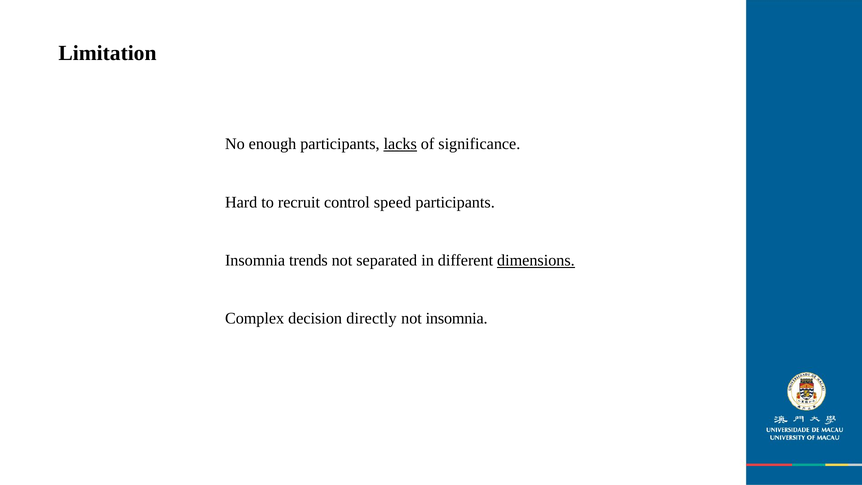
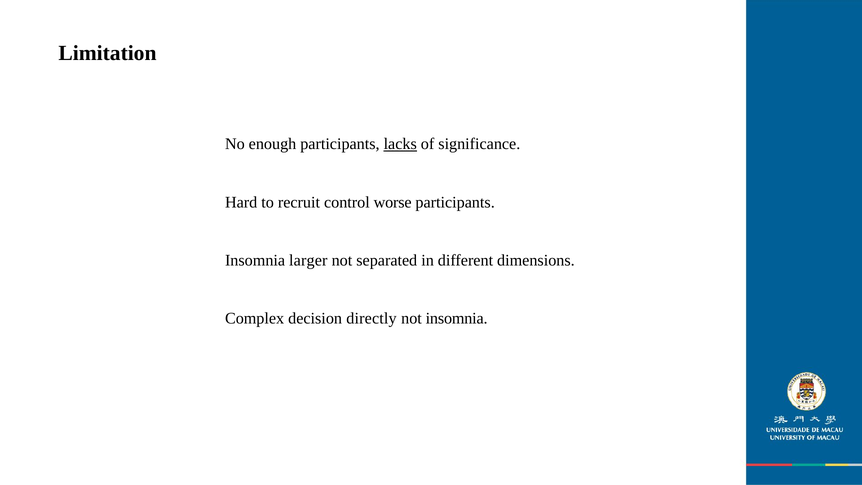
speed: speed -> worse
trends: trends -> larger
dimensions underline: present -> none
